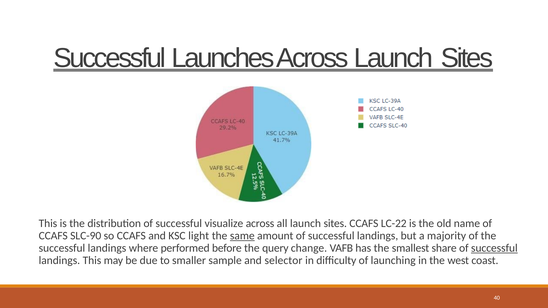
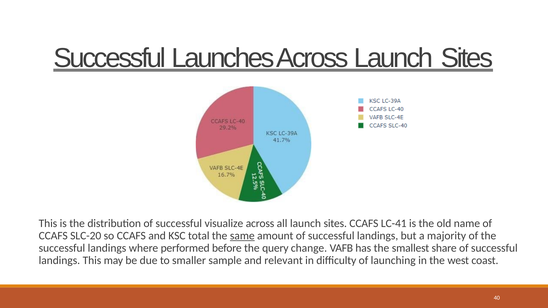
LC-22: LC-22 -> LC-41
SLC-90: SLC-90 -> SLC-20
light: light -> total
successful at (494, 248) underline: present -> none
selector: selector -> relevant
